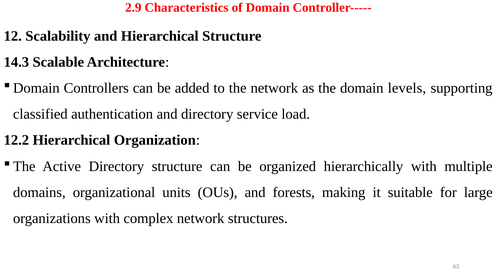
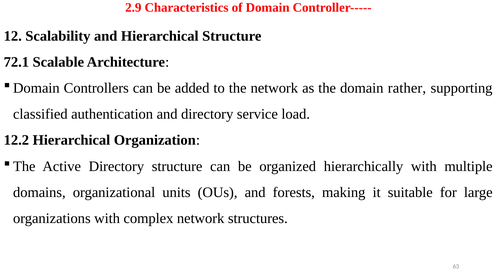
14.3: 14.3 -> 72.1
levels: levels -> rather
